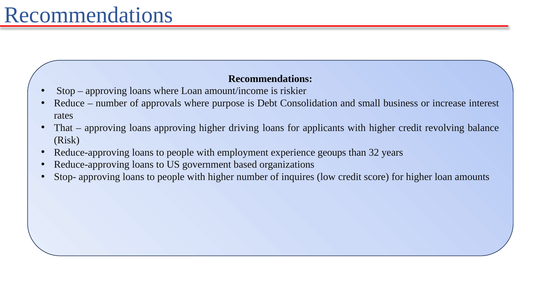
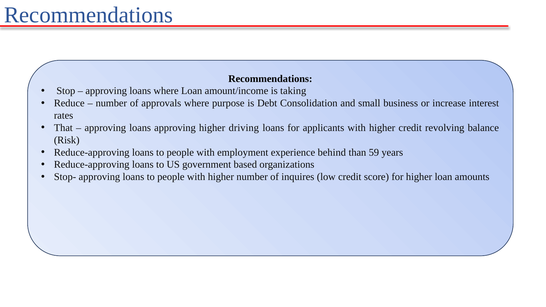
riskier: riskier -> taking
geoups: geoups -> behind
32: 32 -> 59
